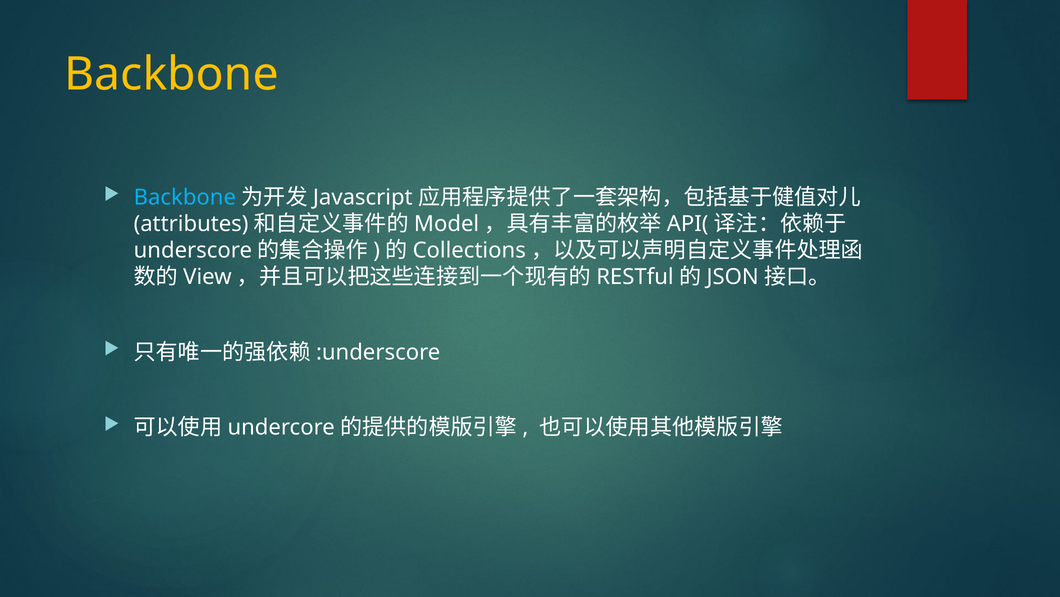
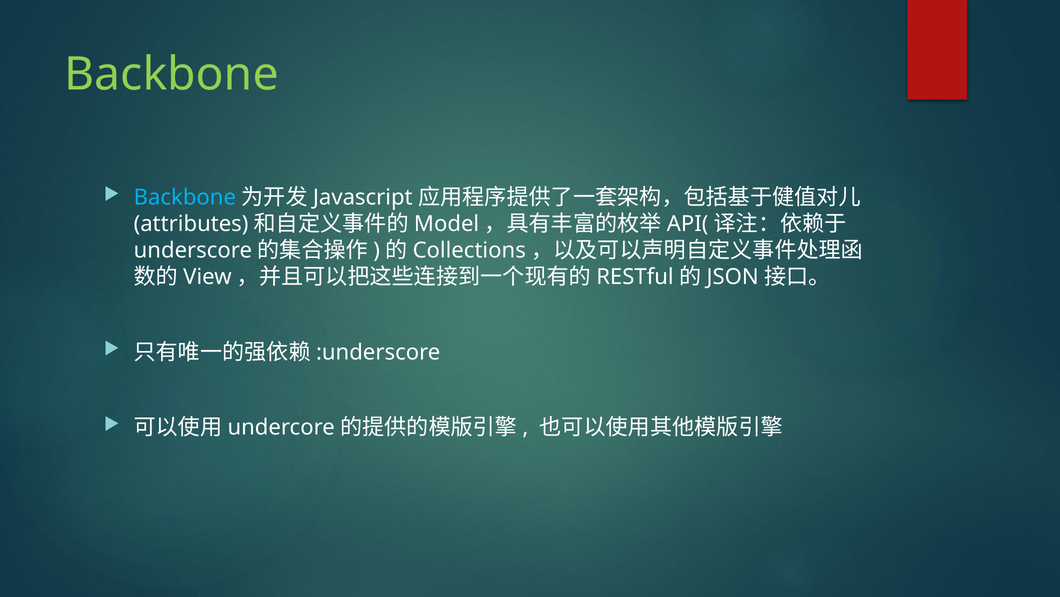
Backbone at (171, 74) colour: yellow -> light green
